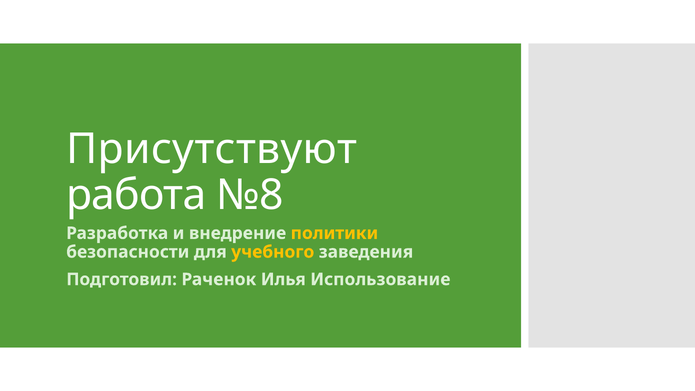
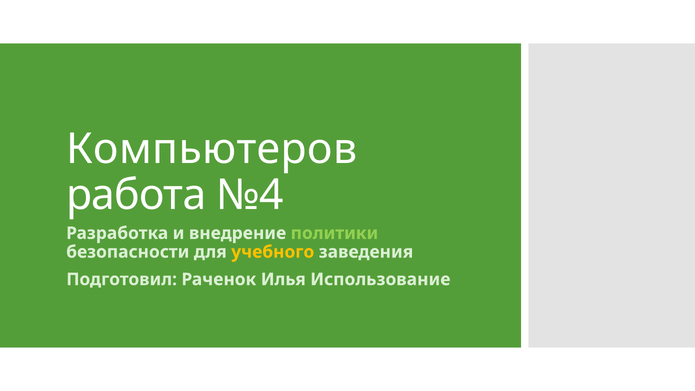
Присутствуют: Присутствуют -> Компьютеров
№8: №8 -> №4
политики colour: yellow -> light green
